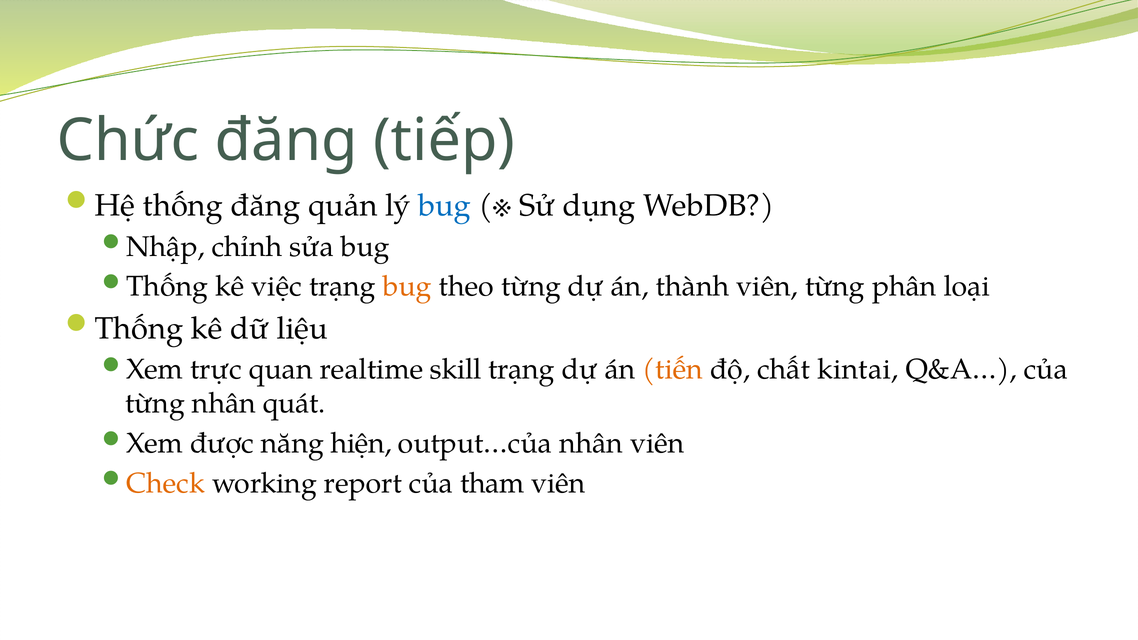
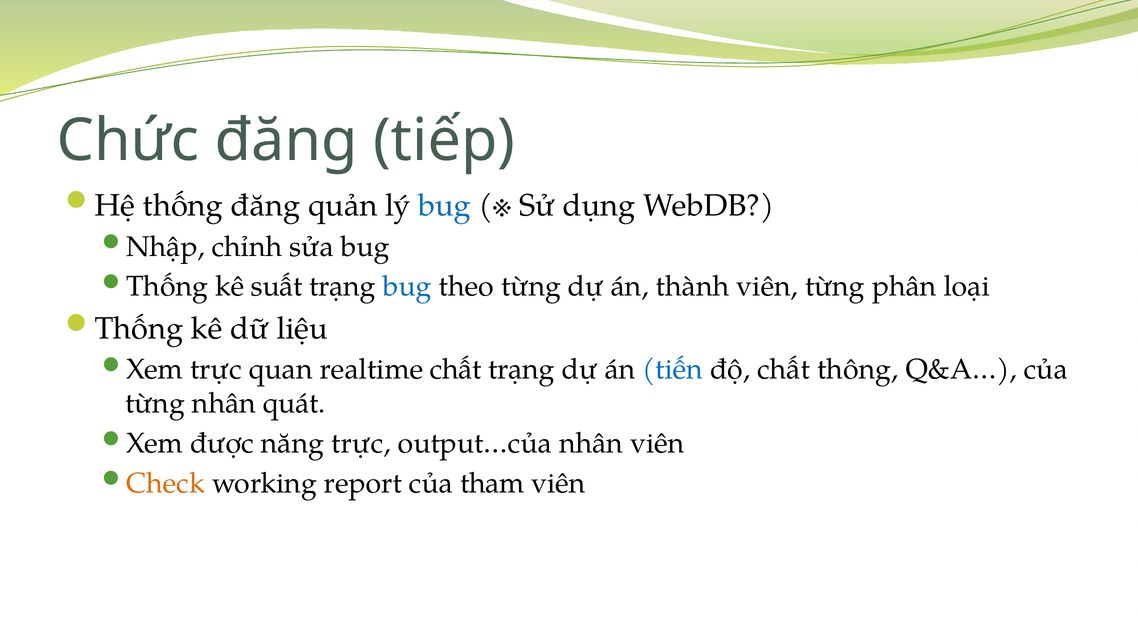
việc: việc -> suất
bug at (407, 286) colour: orange -> blue
realtime skill: skill -> chất
tiến colour: orange -> blue
kintai: kintai -> thông
năng hiện: hiện -> trực
